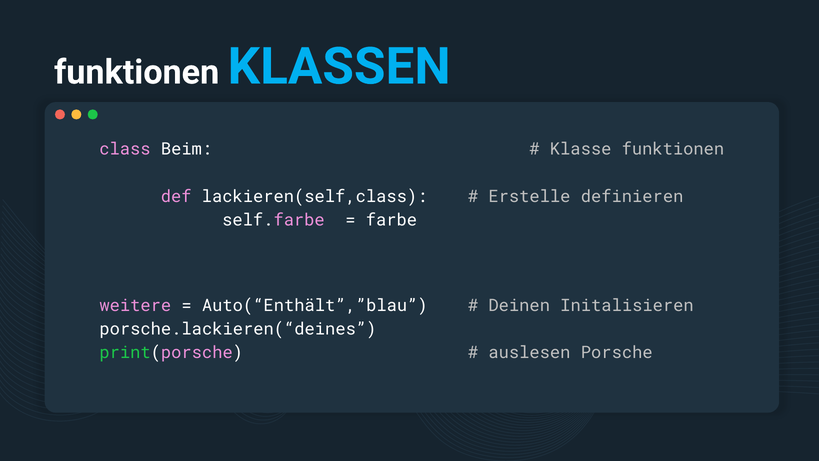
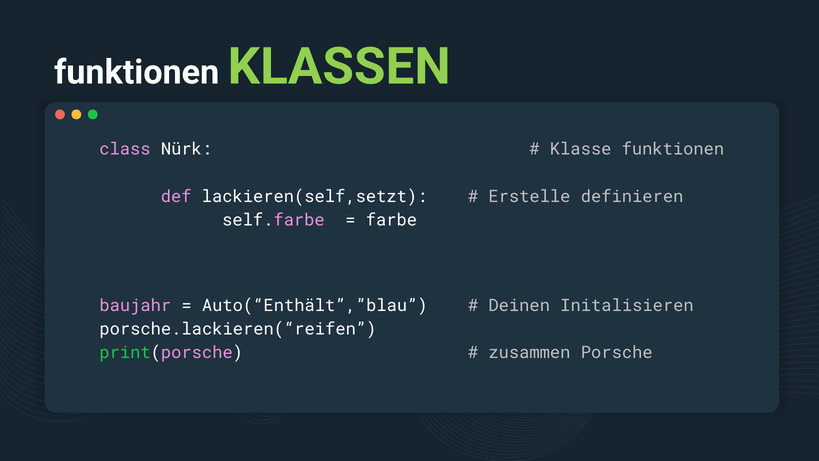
KLASSEN colour: light blue -> light green
Beim: Beim -> Nürk
lackieren(self,class: lackieren(self,class -> lackieren(self,setzt
weitere: weitere -> baujahr
porsche.lackieren(“deines: porsche.lackieren(“deines -> porsche.lackieren(“reifen
auslesen: auslesen -> zusammen
